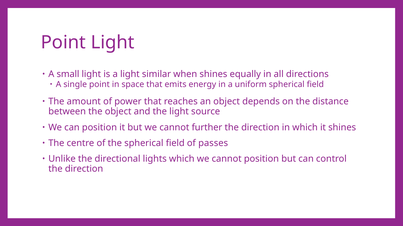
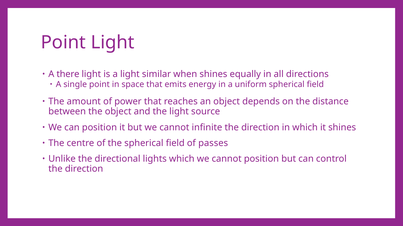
small: small -> there
further: further -> infinite
